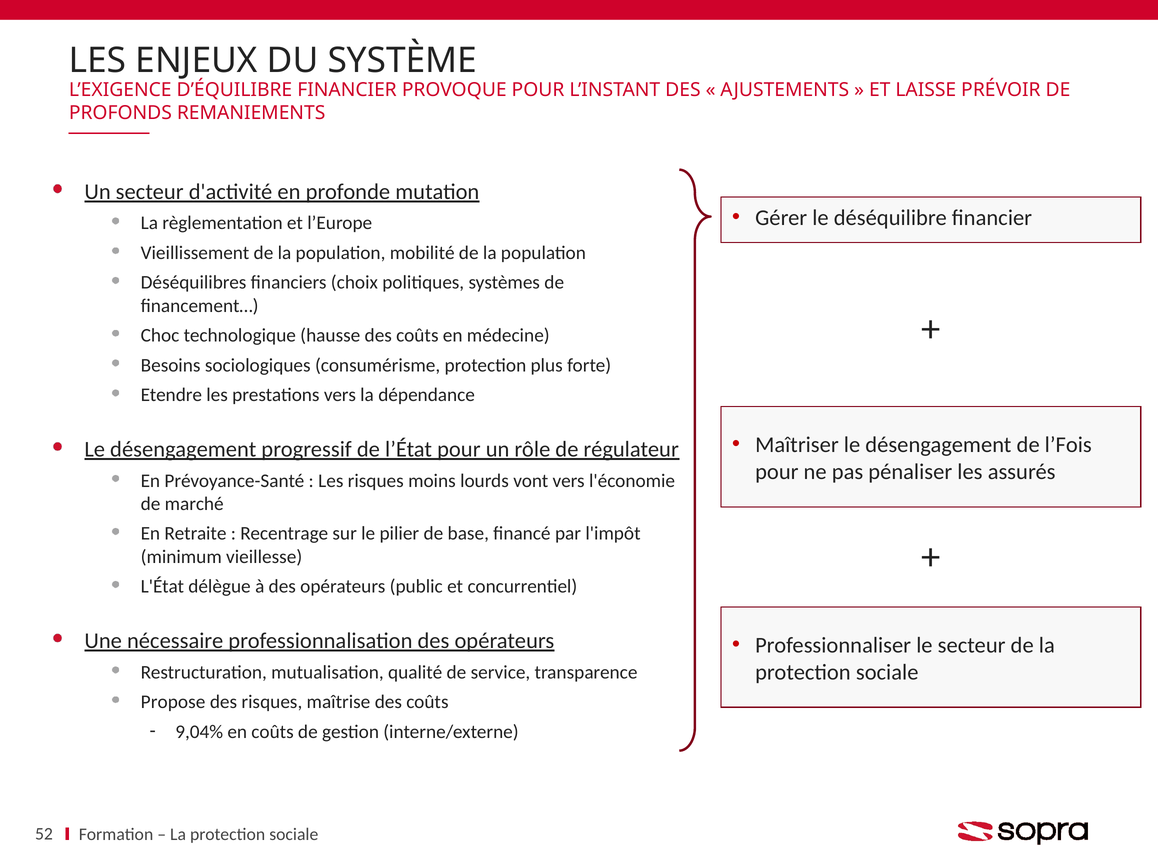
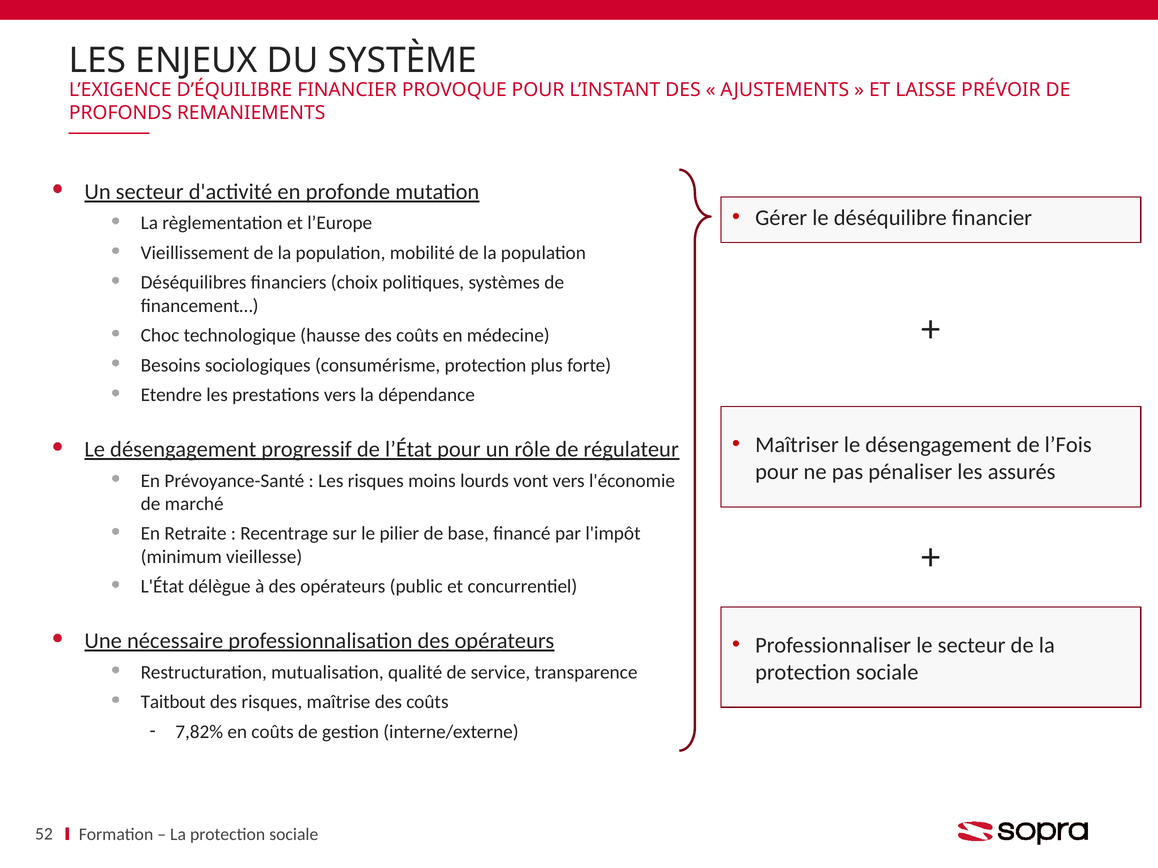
Propose: Propose -> Taitbout
9,04%: 9,04% -> 7,82%
